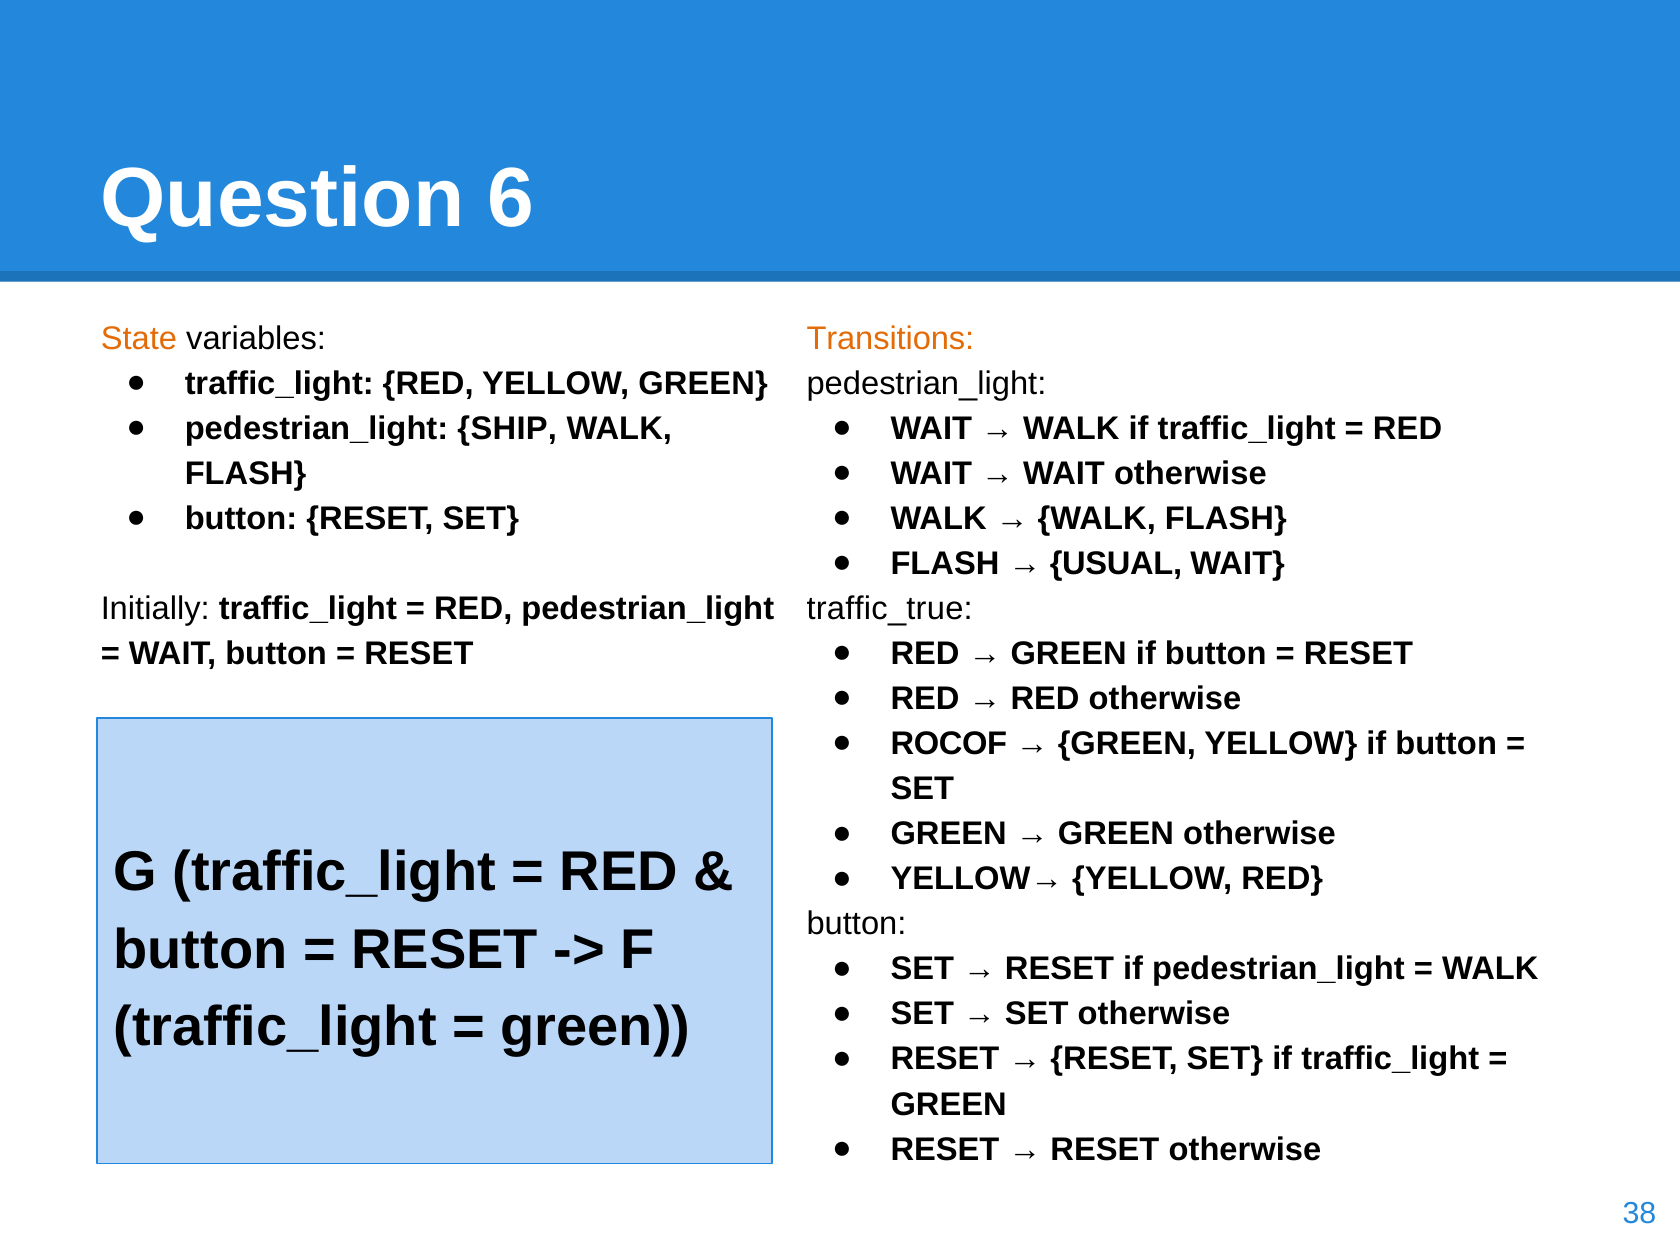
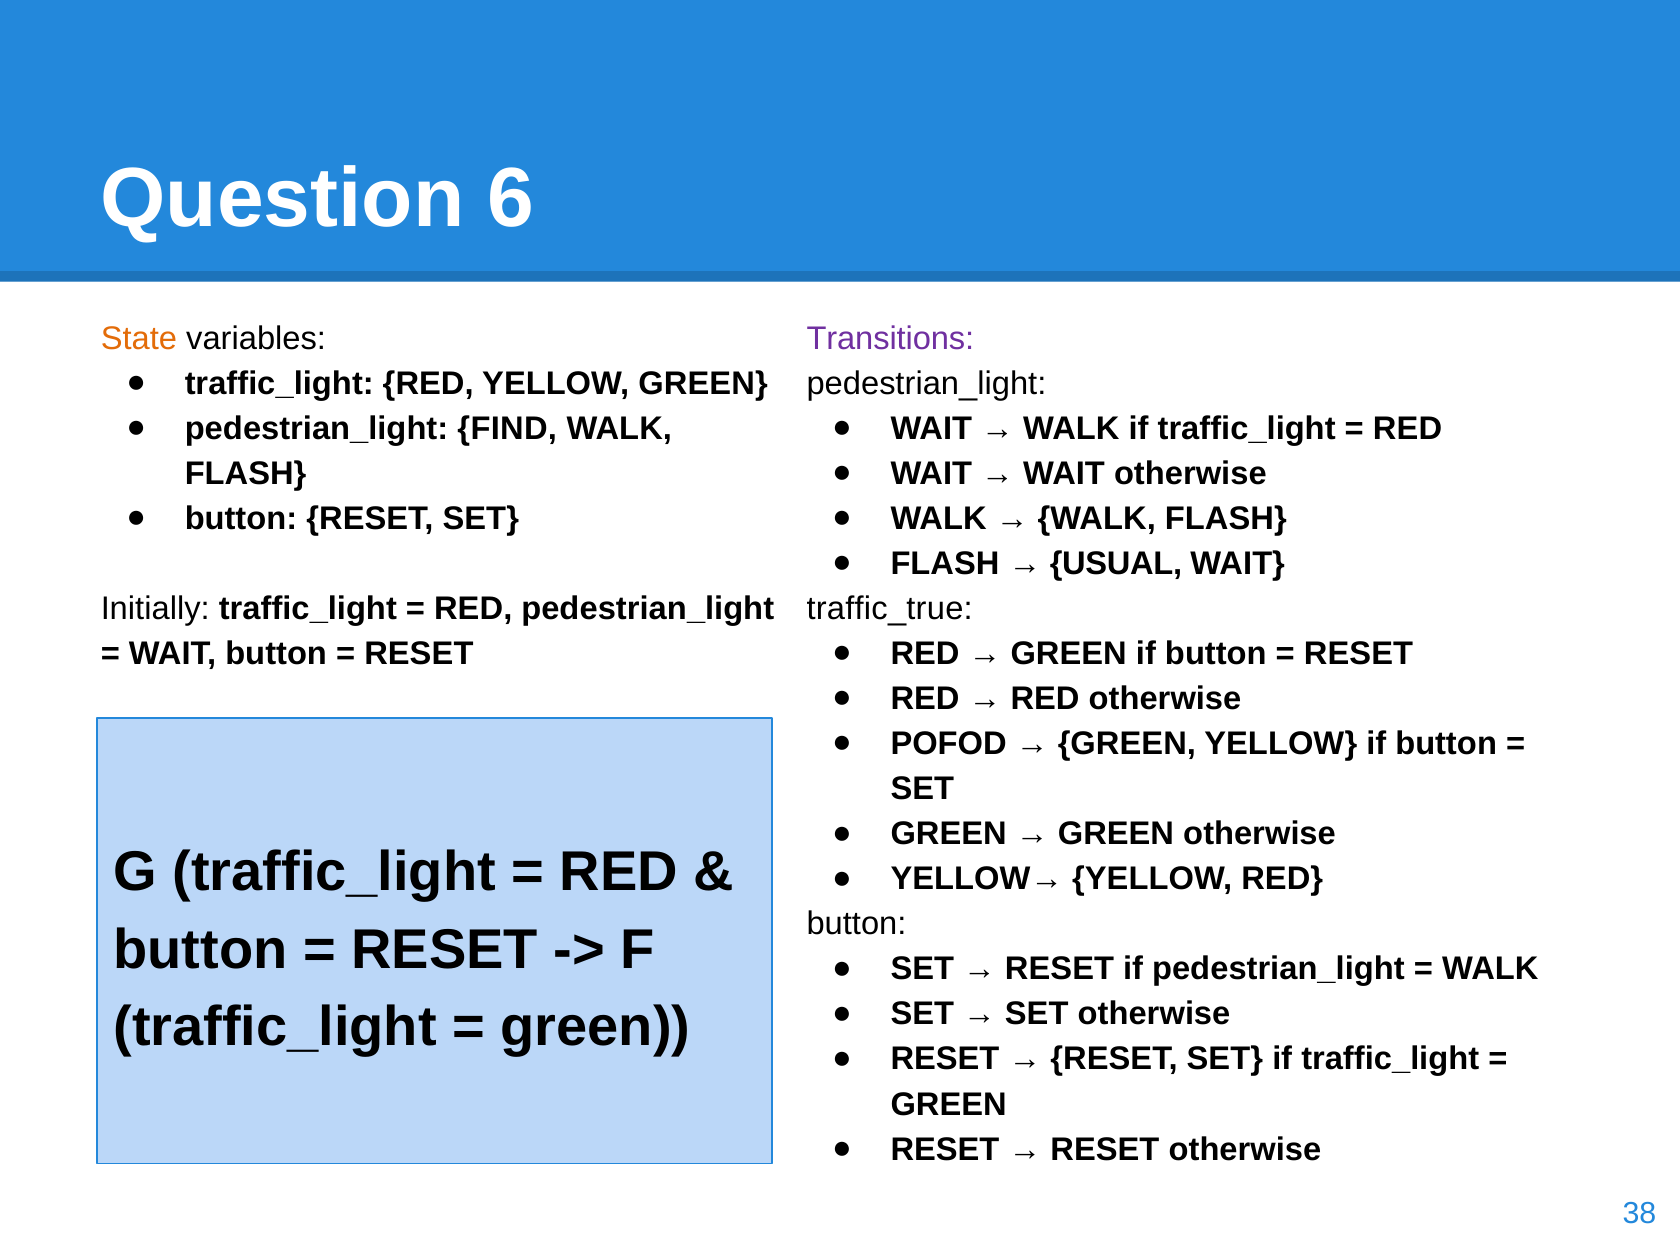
Transitions colour: orange -> purple
SHIP: SHIP -> FIND
ROCOF: ROCOF -> POFOD
